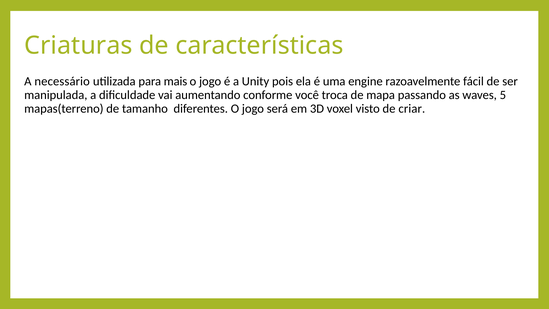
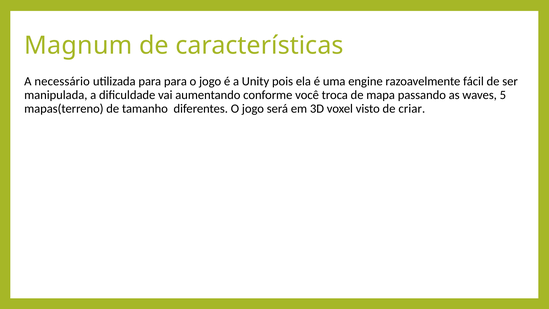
Criaturas: Criaturas -> Magnum
para mais: mais -> para
